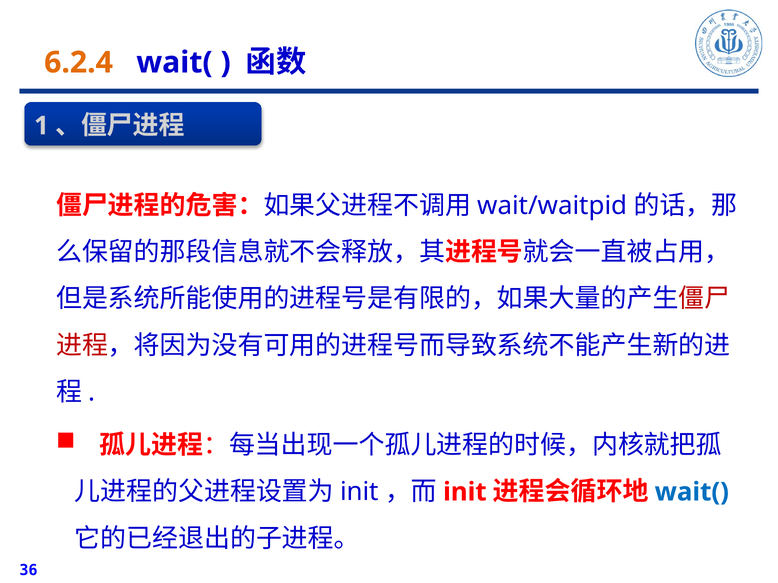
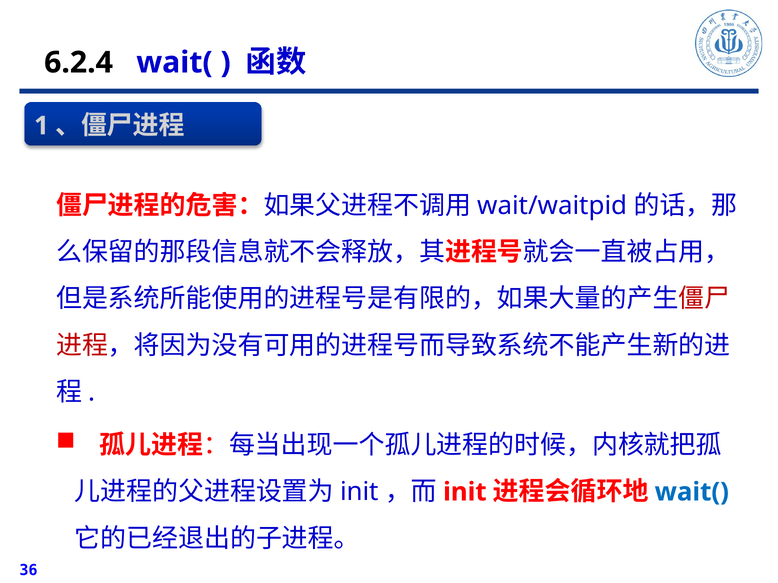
6.2.4 colour: orange -> black
